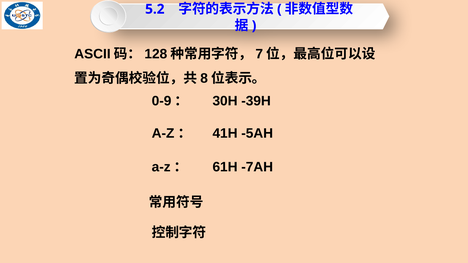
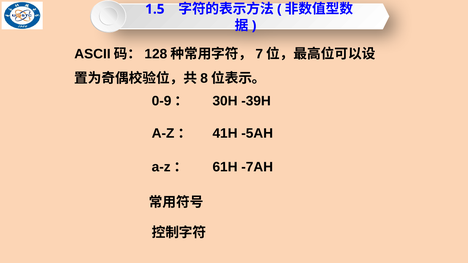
5.2: 5.2 -> 1.5
